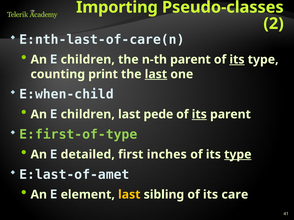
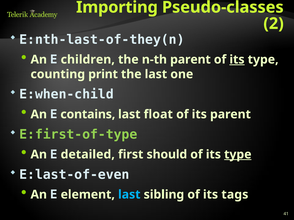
E:nth-last-of-care(n: E:nth-last-of-care(n -> E:nth-last-of-they(n
last at (156, 74) underline: present -> none
children at (88, 115): children -> contains
pede: pede -> float
its at (199, 115) underline: present -> none
inches: inches -> should
E:last-of-amet: E:last-of-amet -> E:last-of-even
last at (129, 195) colour: yellow -> light blue
care: care -> tags
